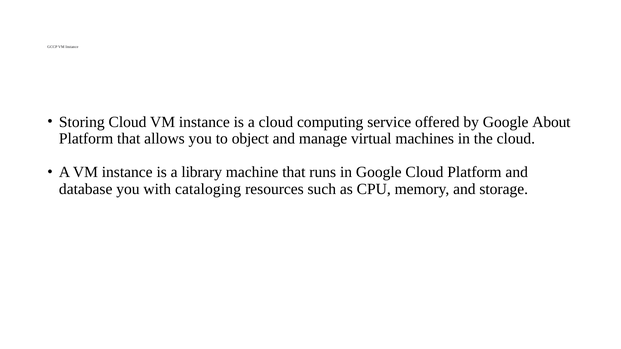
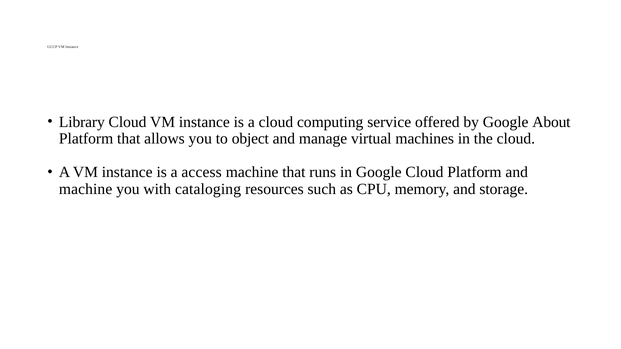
Storing: Storing -> Library
library: library -> access
database at (86, 189): database -> machine
